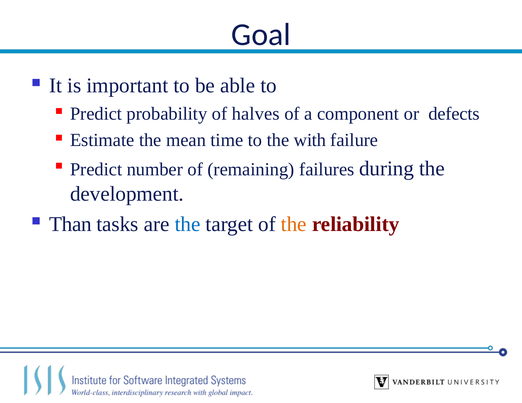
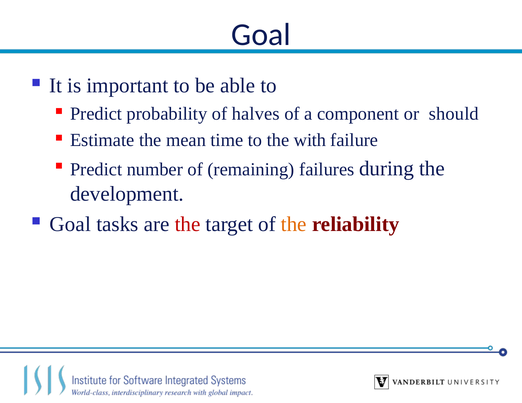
defects: defects -> should
Than at (70, 224): Than -> Goal
the at (188, 224) colour: blue -> red
